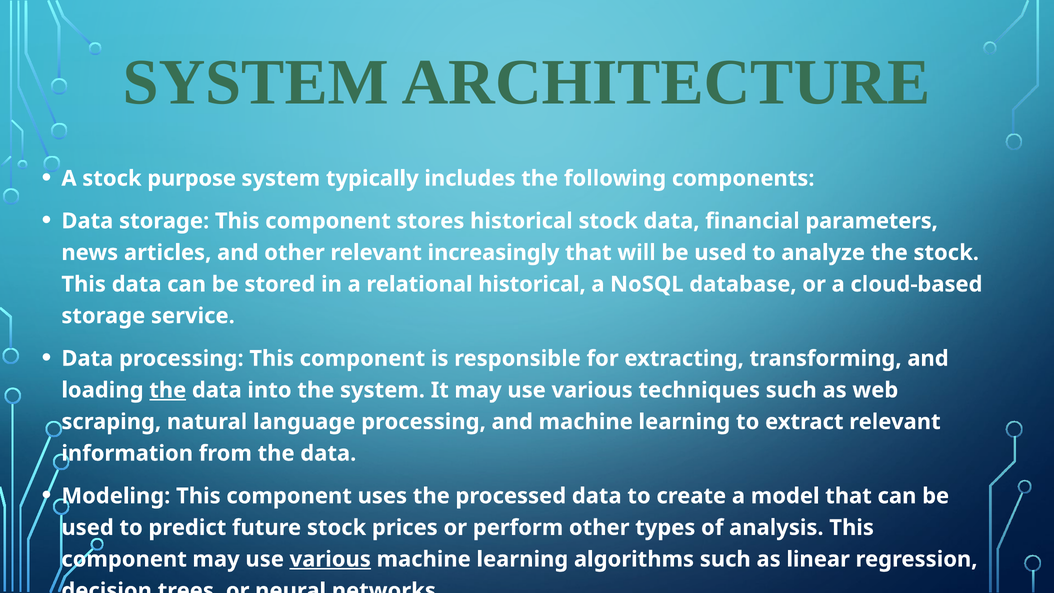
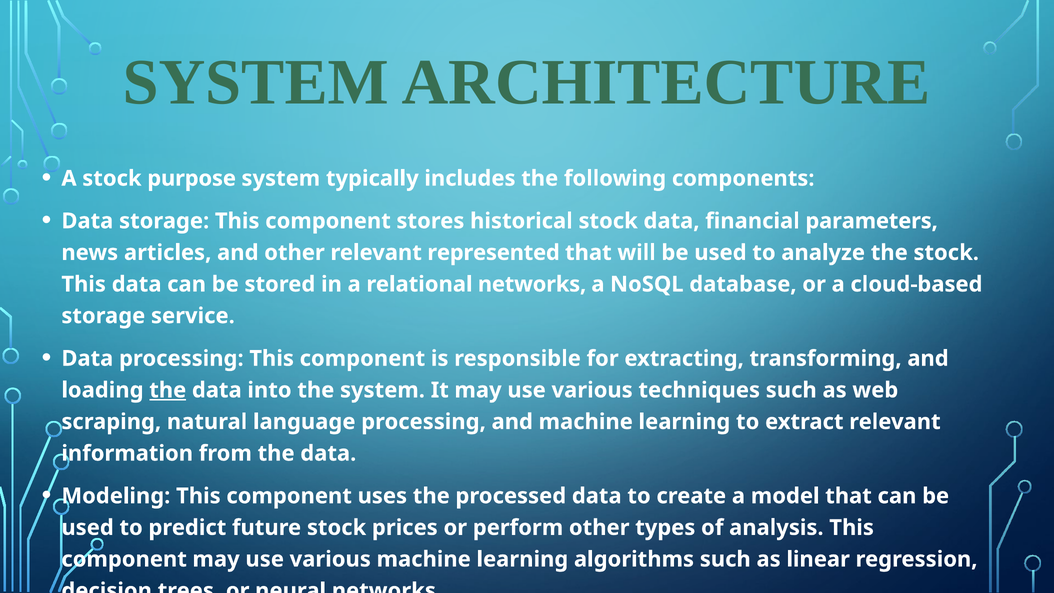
increasingly: increasingly -> represented
relational historical: historical -> networks
various at (330, 559) underline: present -> none
